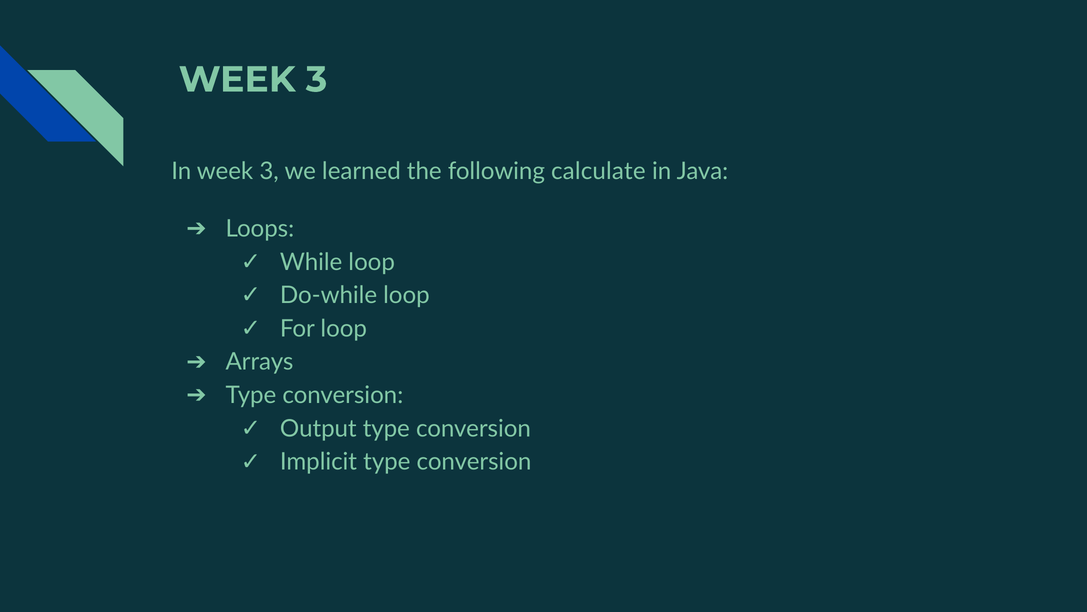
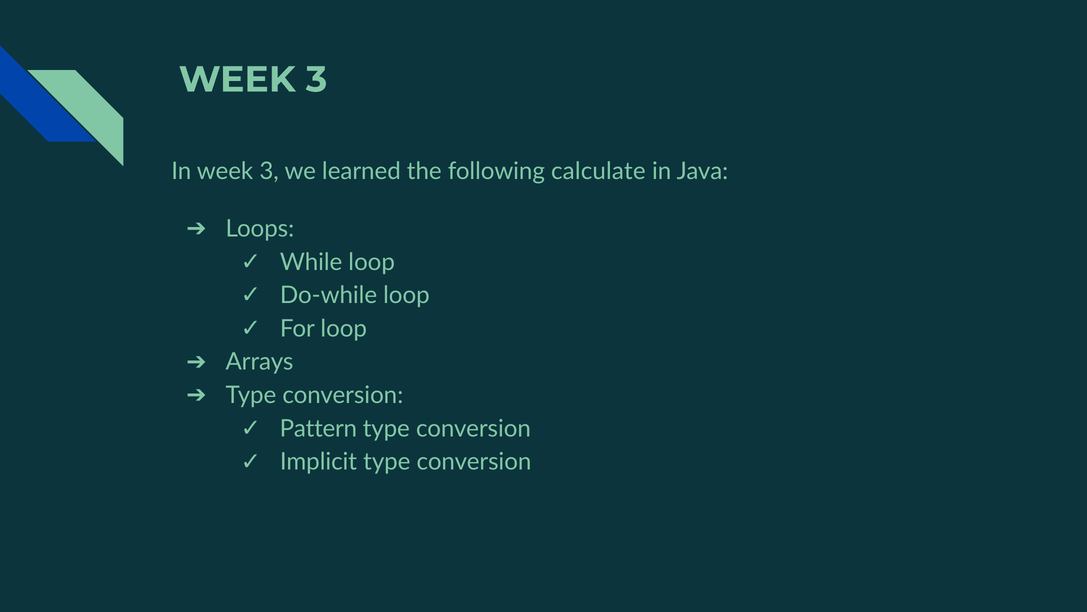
Output: Output -> Pattern
